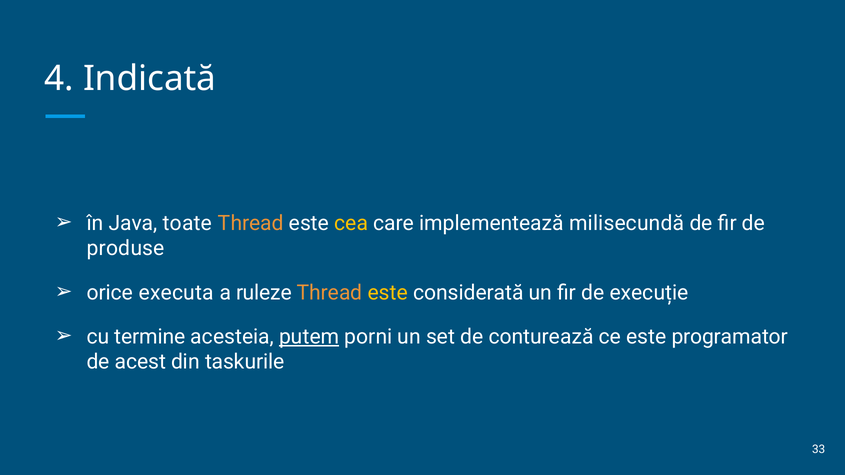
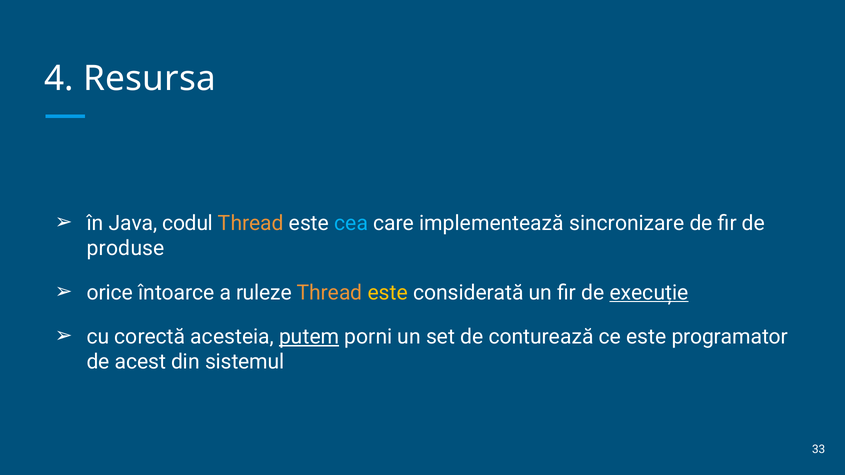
Indicată: Indicată -> Resursa
toate: toate -> codul
cea colour: yellow -> light blue
milisecundă: milisecundă -> sincronizare
executa: executa -> întoarce
execuție underline: none -> present
termine: termine -> corectă
taskurile: taskurile -> sistemul
